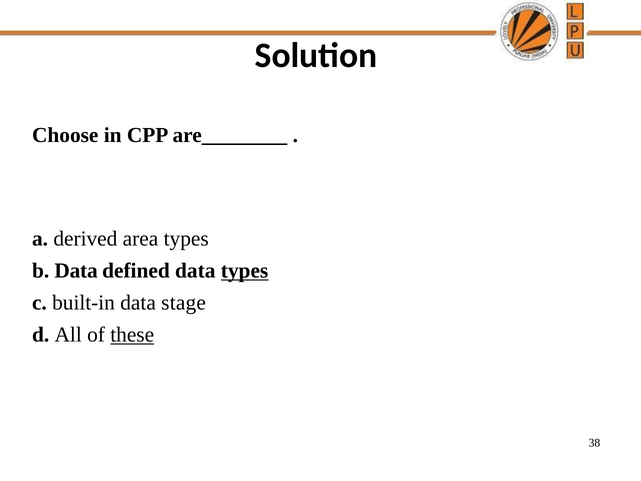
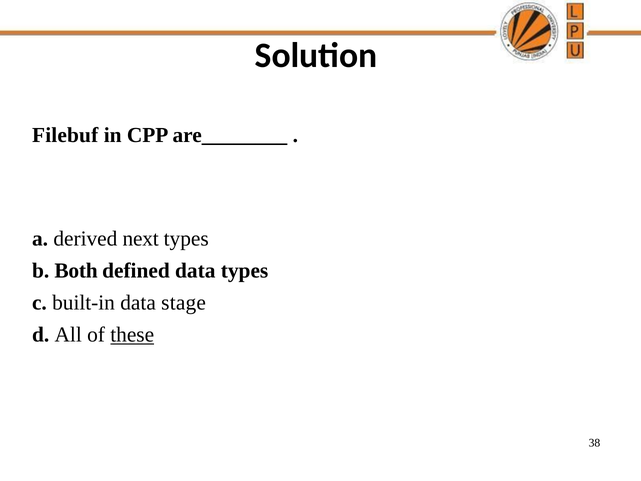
Choose: Choose -> Filebuf
area: area -> next
b Data: Data -> Both
types at (245, 271) underline: present -> none
